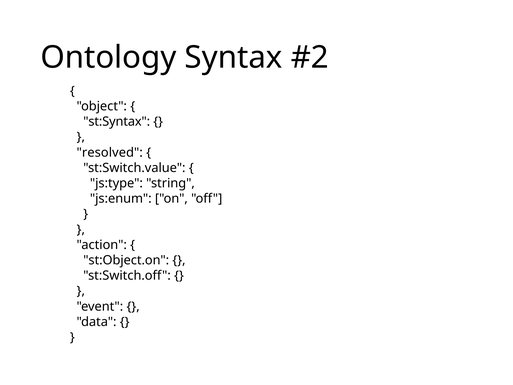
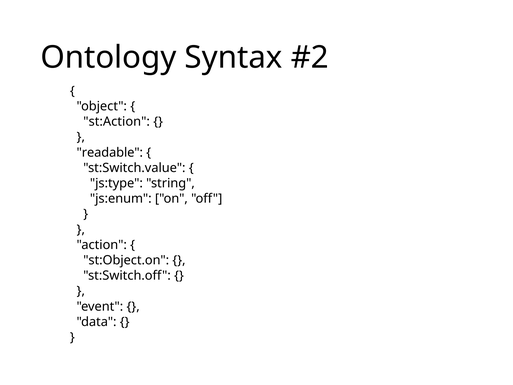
st:Syntax: st:Syntax -> st:Action
resolved: resolved -> readable
